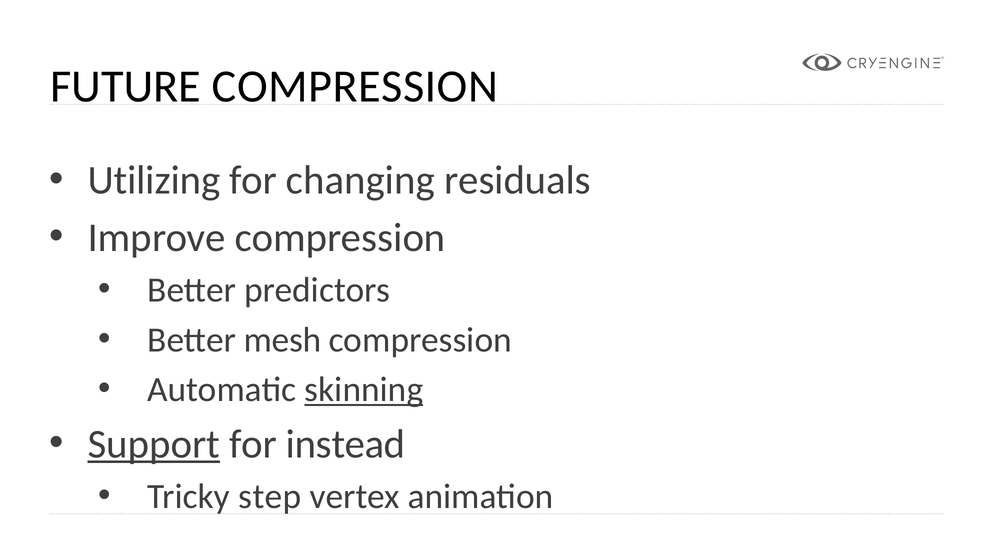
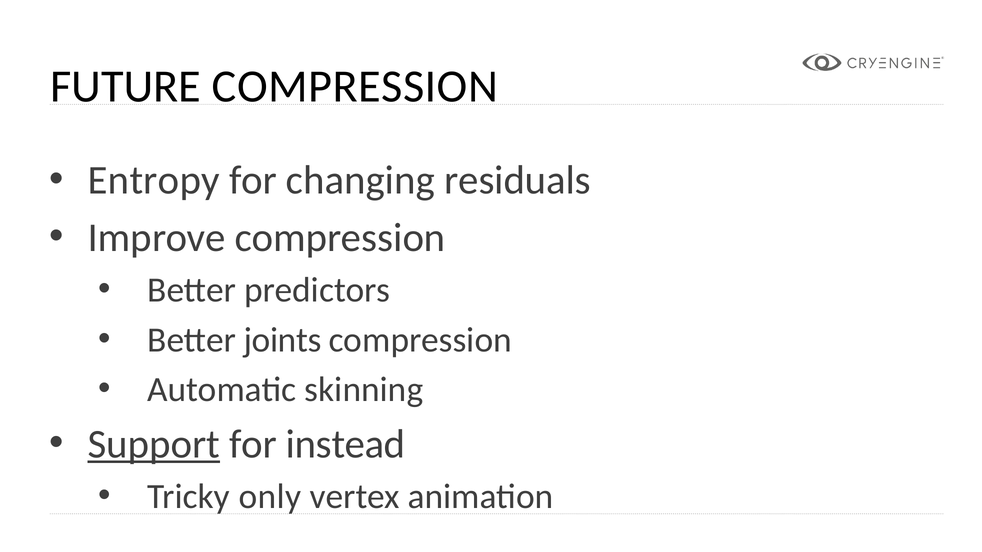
Utilizing: Utilizing -> Entropy
mesh: mesh -> joints
skinning underline: present -> none
step: step -> only
